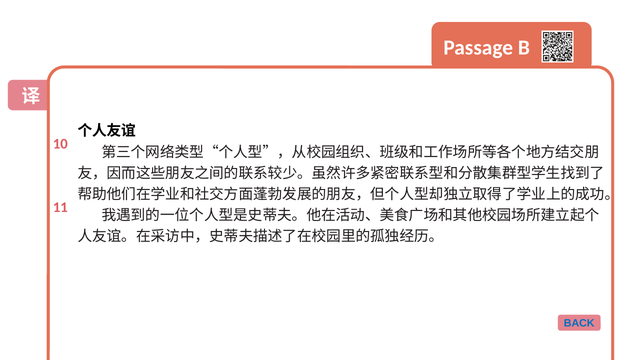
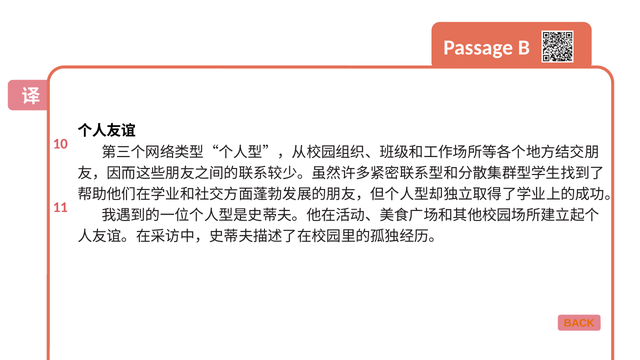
BACK colour: blue -> orange
